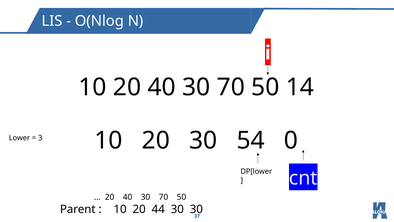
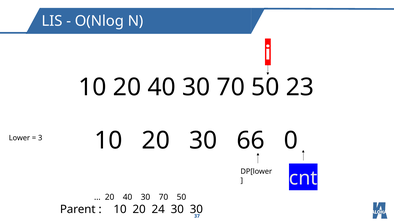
14: 14 -> 23
54: 54 -> 66
44: 44 -> 24
